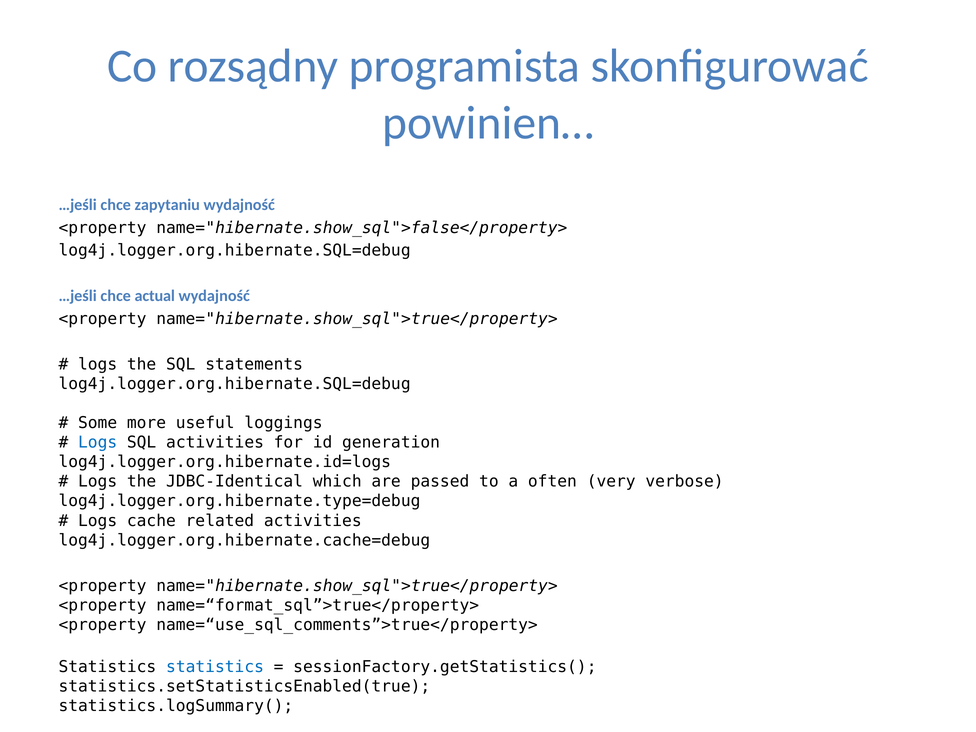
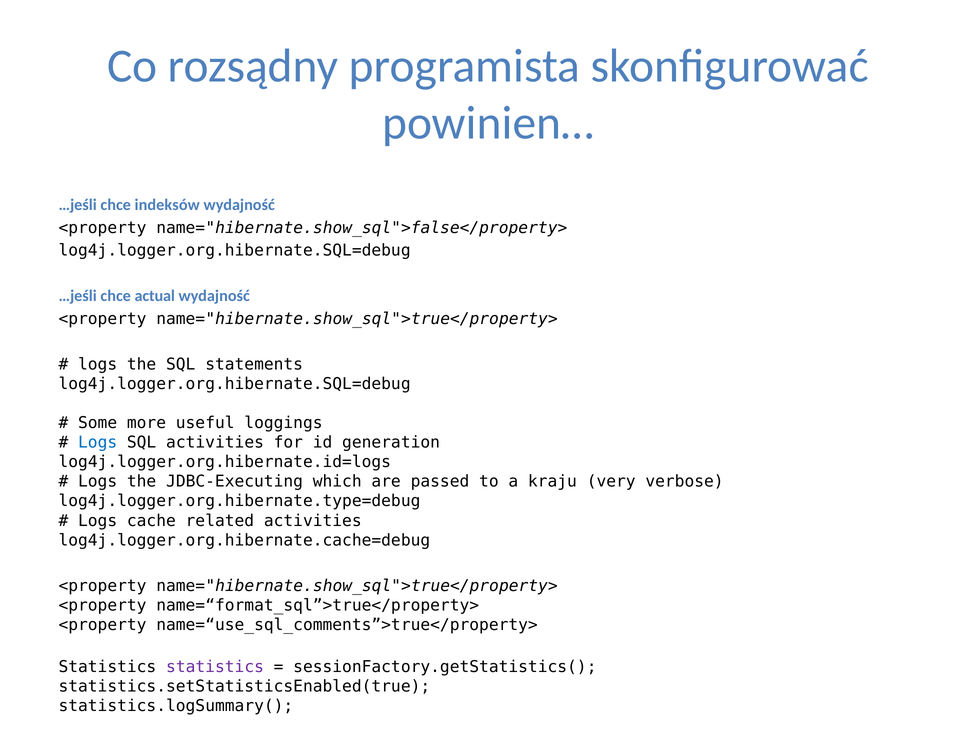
zapytaniu: zapytaniu -> indeksów
JDBC-Identical: JDBC-Identical -> JDBC-Executing
often: often -> kraju
statistics at (215, 667) colour: blue -> purple
